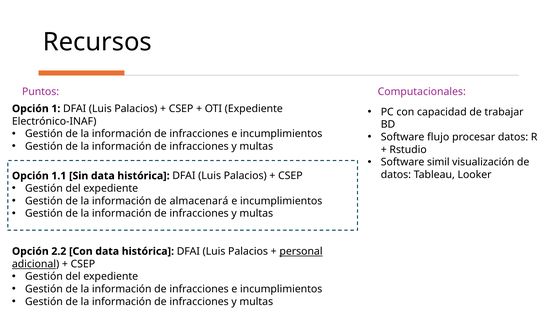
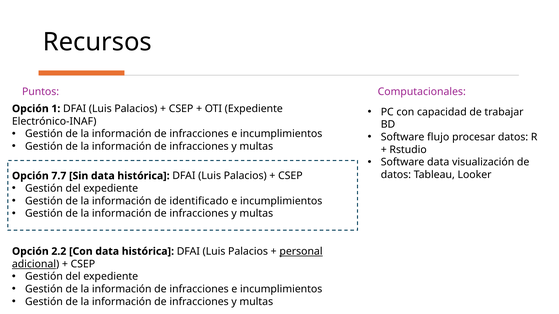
Software simil: simil -> data
1.1: 1.1 -> 7.7
almacenará: almacenará -> identificado
